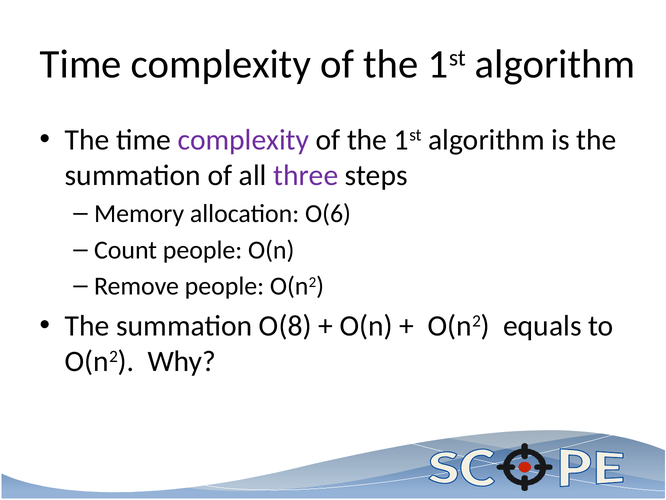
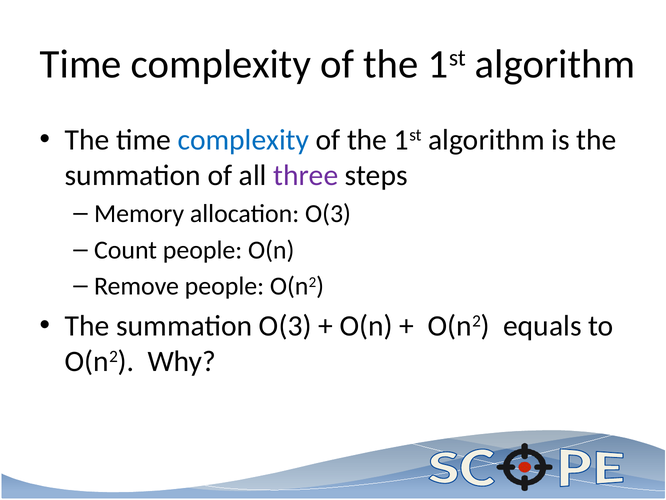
complexity at (243, 140) colour: purple -> blue
allocation O(6: O(6 -> O(3
summation O(8: O(8 -> O(3
